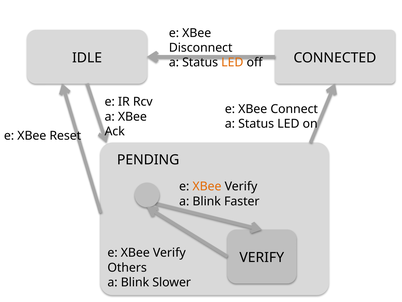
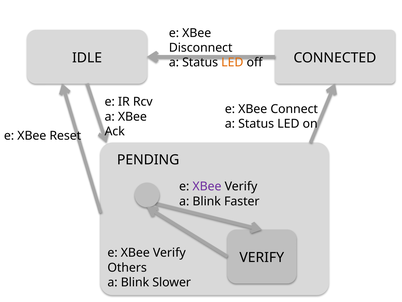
XBee at (207, 186) colour: orange -> purple
